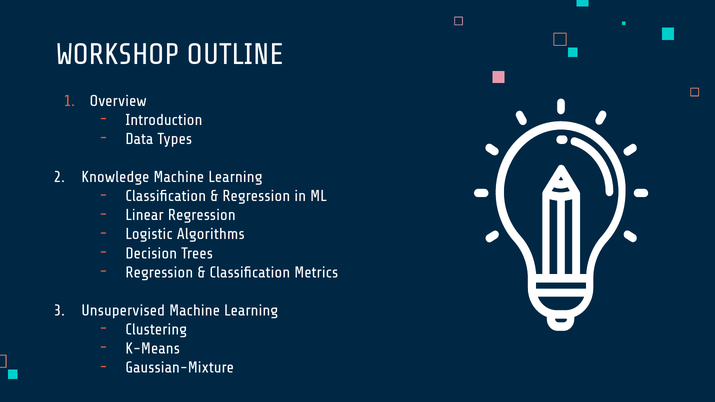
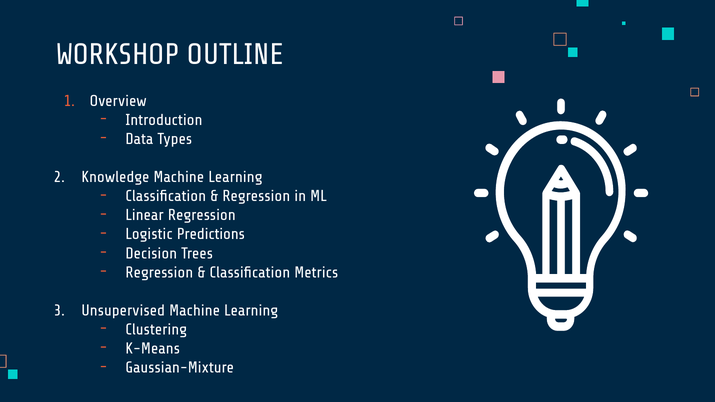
Algorithms: Algorithms -> Predictions
